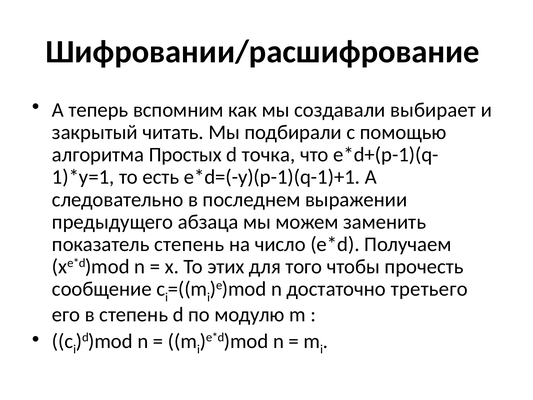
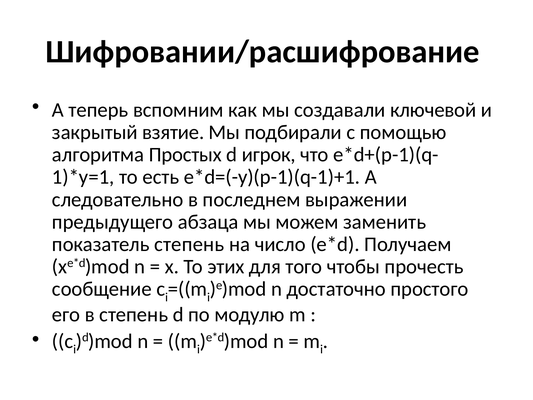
выбирает: выбирает -> ключевой
читать: читать -> взятие
точка: точка -> игрок
третьего: третьего -> простого
